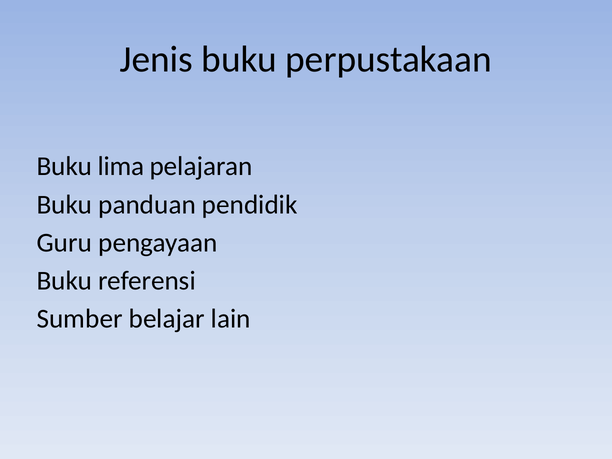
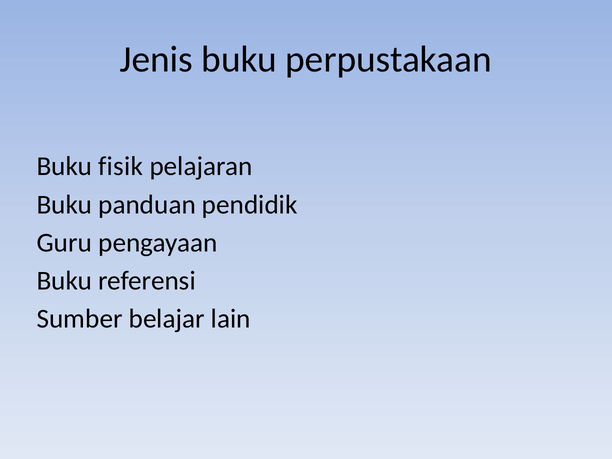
lima: lima -> fisik
